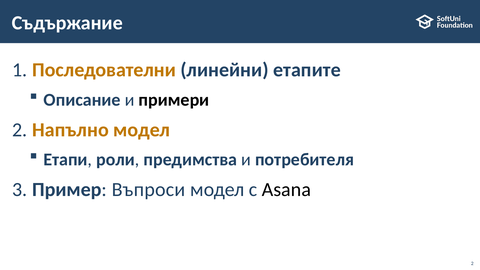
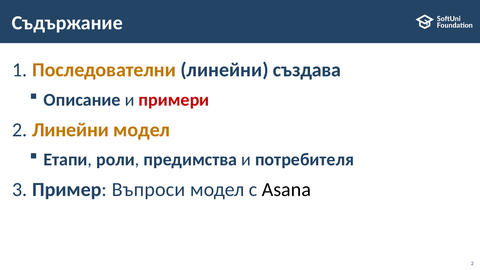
етапите: етапите -> създава
примери colour: black -> red
2 Напълно: Напълно -> Линейни
